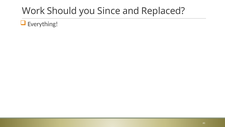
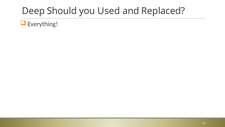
Work: Work -> Deep
Since: Since -> Used
